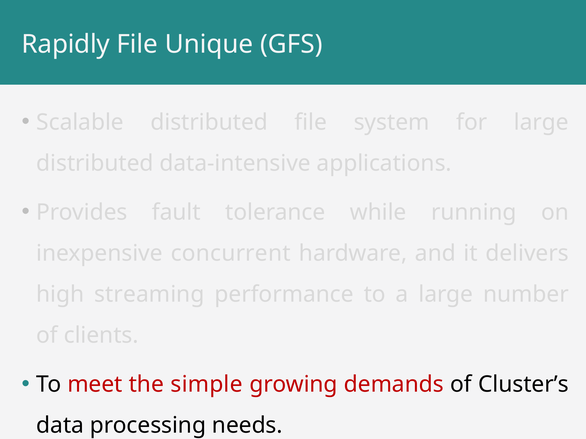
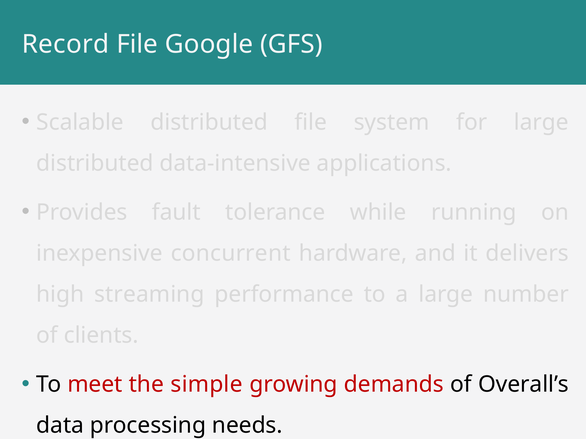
Rapidly: Rapidly -> Record
Unique: Unique -> Google
Cluster’s: Cluster’s -> Overall’s
